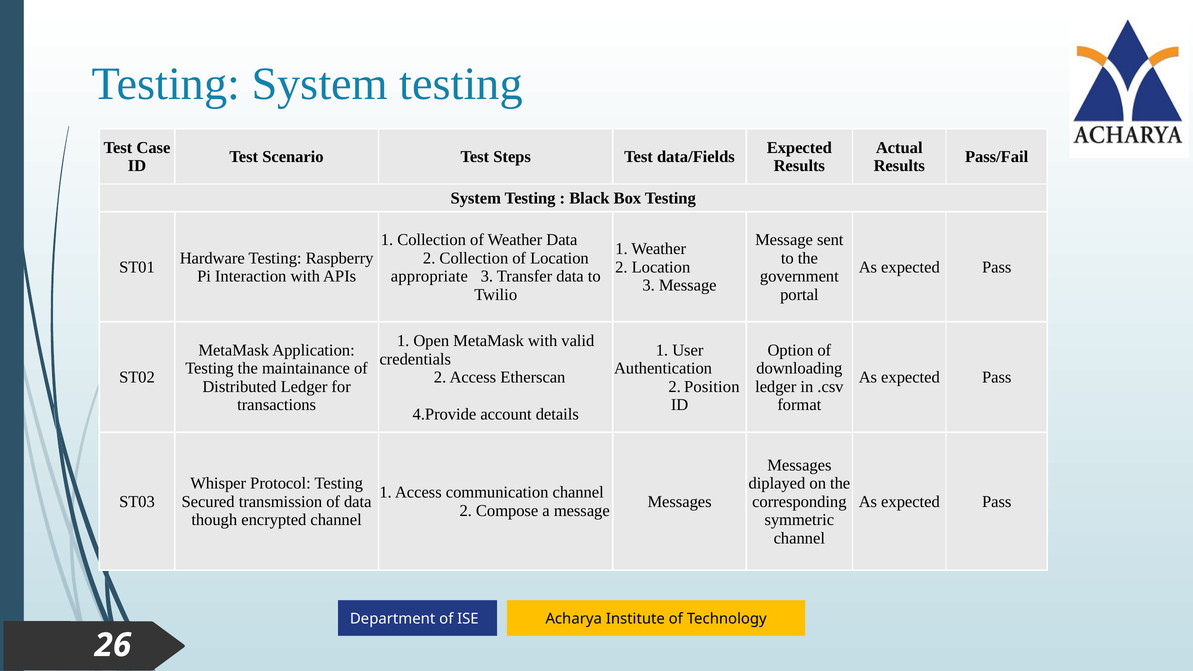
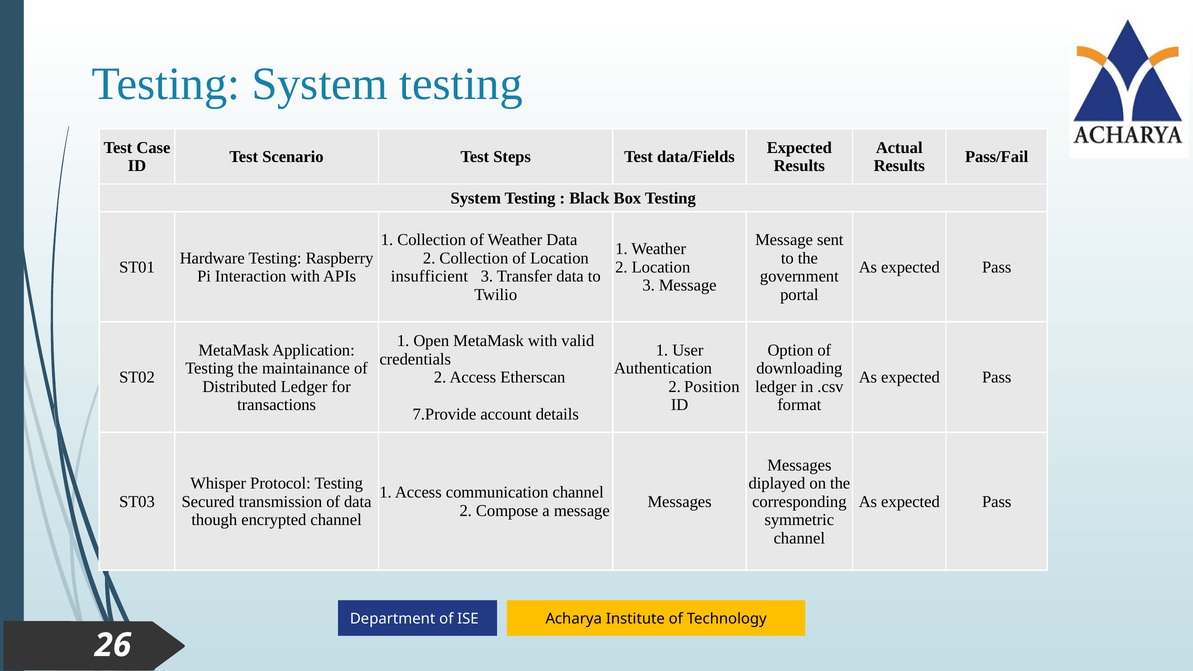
appropriate: appropriate -> insufficient
4.Provide: 4.Provide -> 7.Provide
